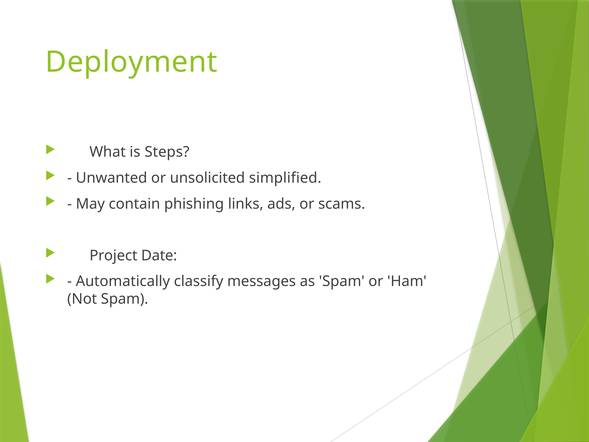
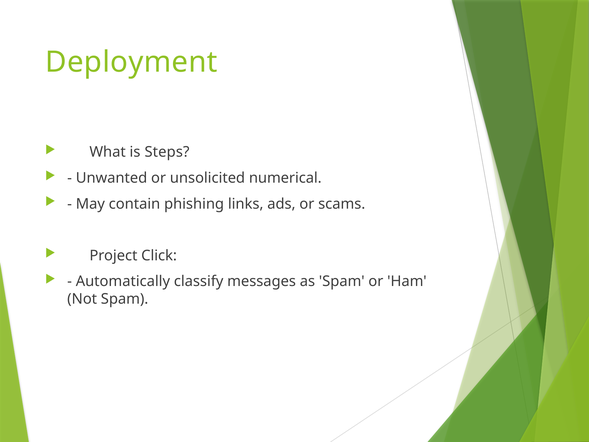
simplified: simplified -> numerical
Date: Date -> Click
